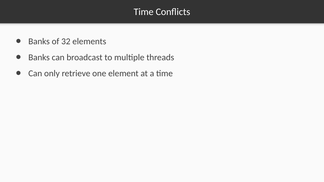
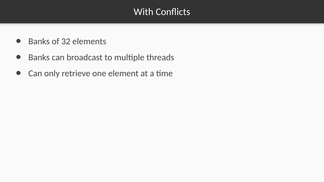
Time at (144, 12): Time -> With
